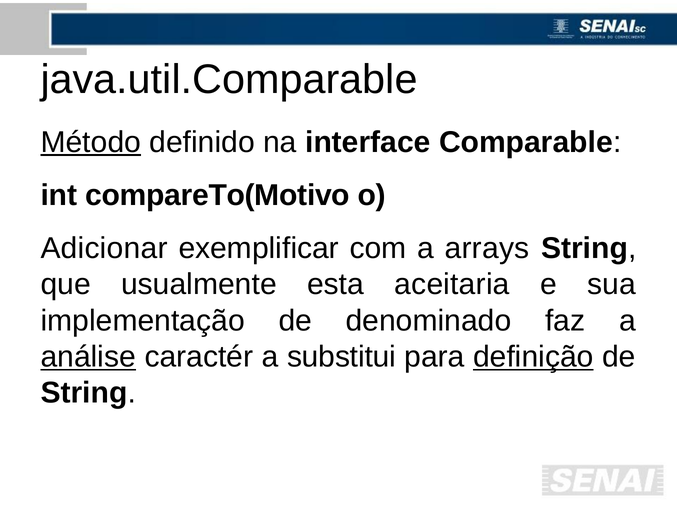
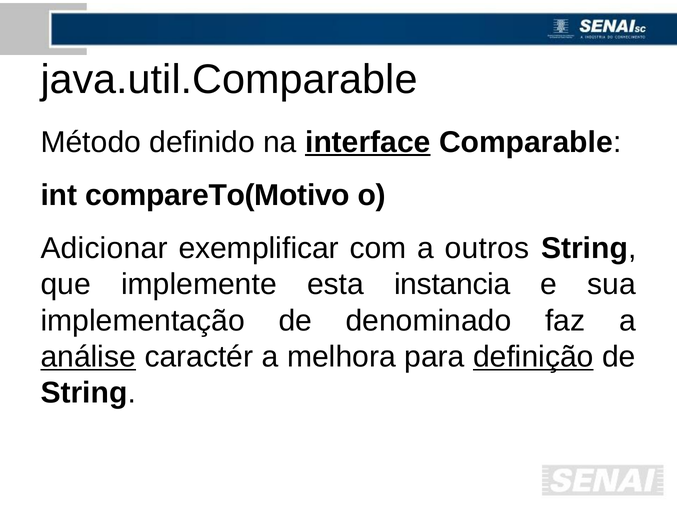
Método underline: present -> none
interface underline: none -> present
arrays: arrays -> outros
usualmente: usualmente -> implemente
aceitaria: aceitaria -> instancia
substitui: substitui -> melhora
